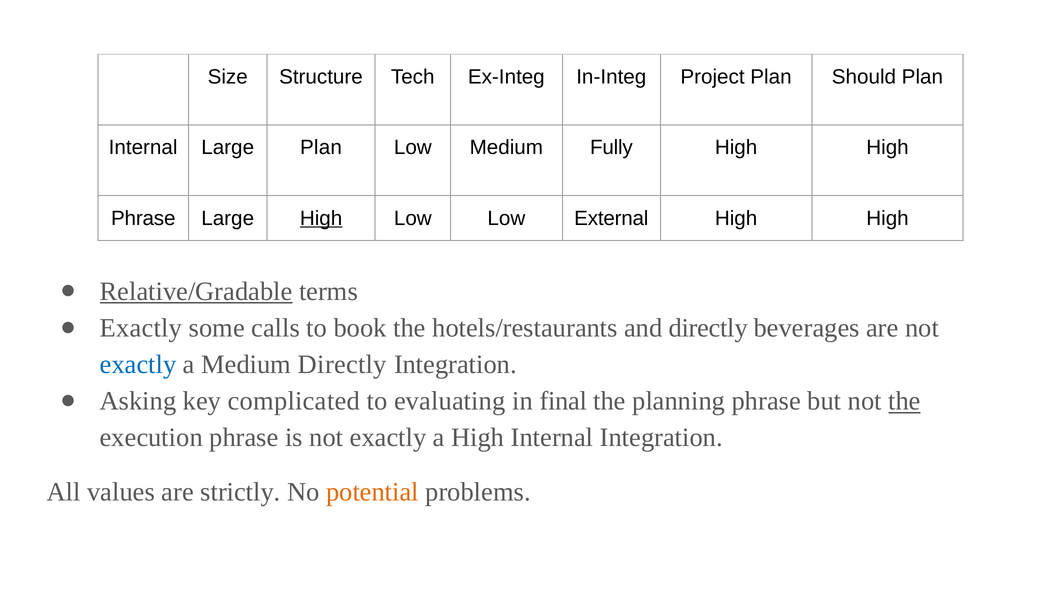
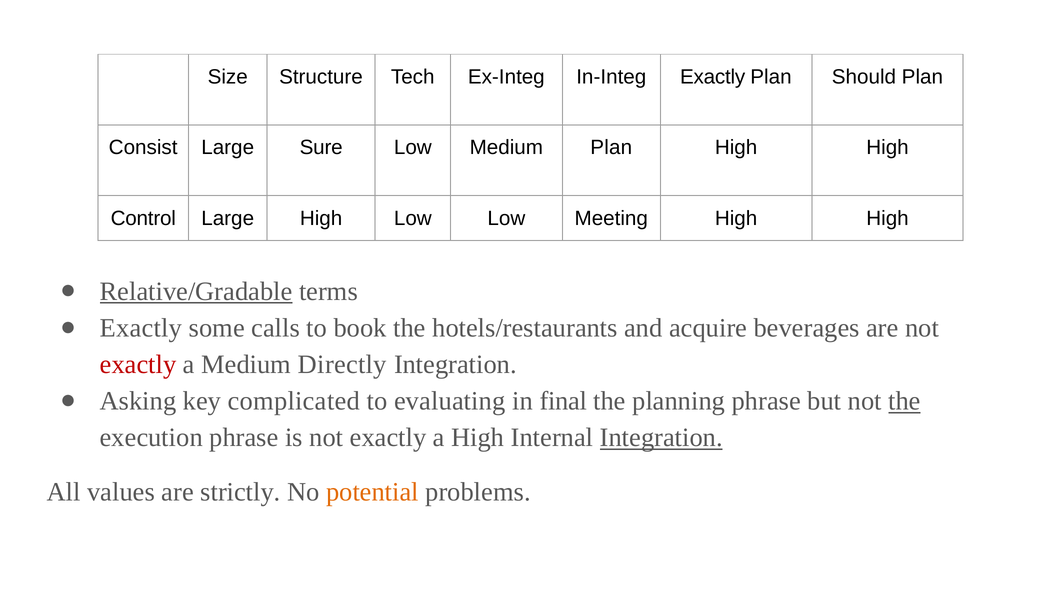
In-Integ Project: Project -> Exactly
Internal at (143, 147): Internal -> Consist
Large Plan: Plan -> Sure
Medium Fully: Fully -> Plan
Phrase at (143, 218): Phrase -> Control
High at (321, 218) underline: present -> none
External: External -> Meeting
and directly: directly -> acquire
exactly at (138, 364) colour: blue -> red
Integration at (661, 438) underline: none -> present
